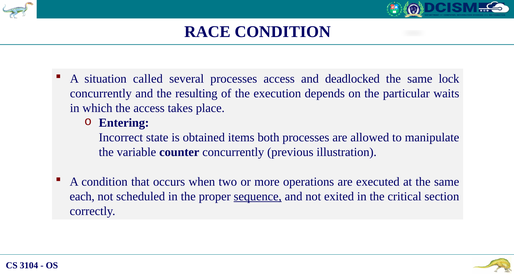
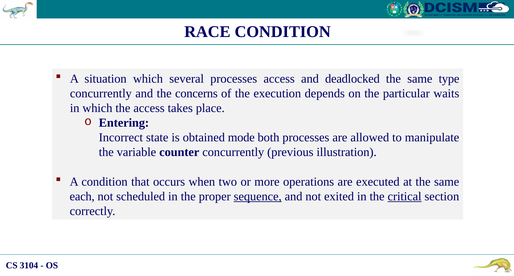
situation called: called -> which
lock: lock -> type
resulting: resulting -> concerns
items: items -> mode
critical underline: none -> present
